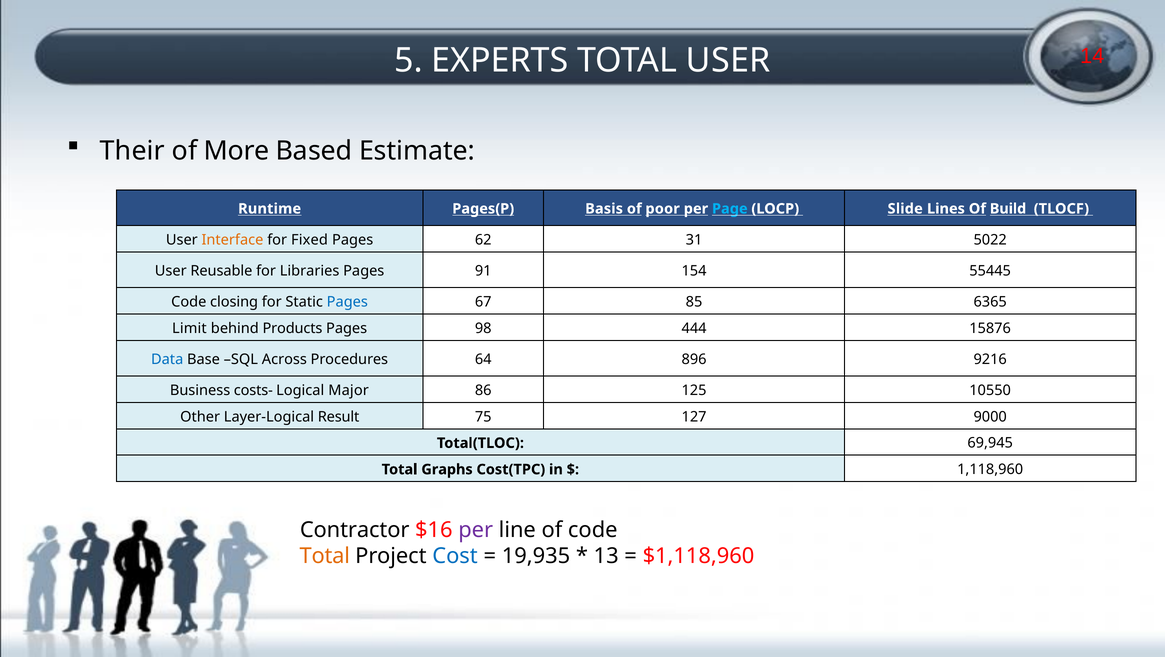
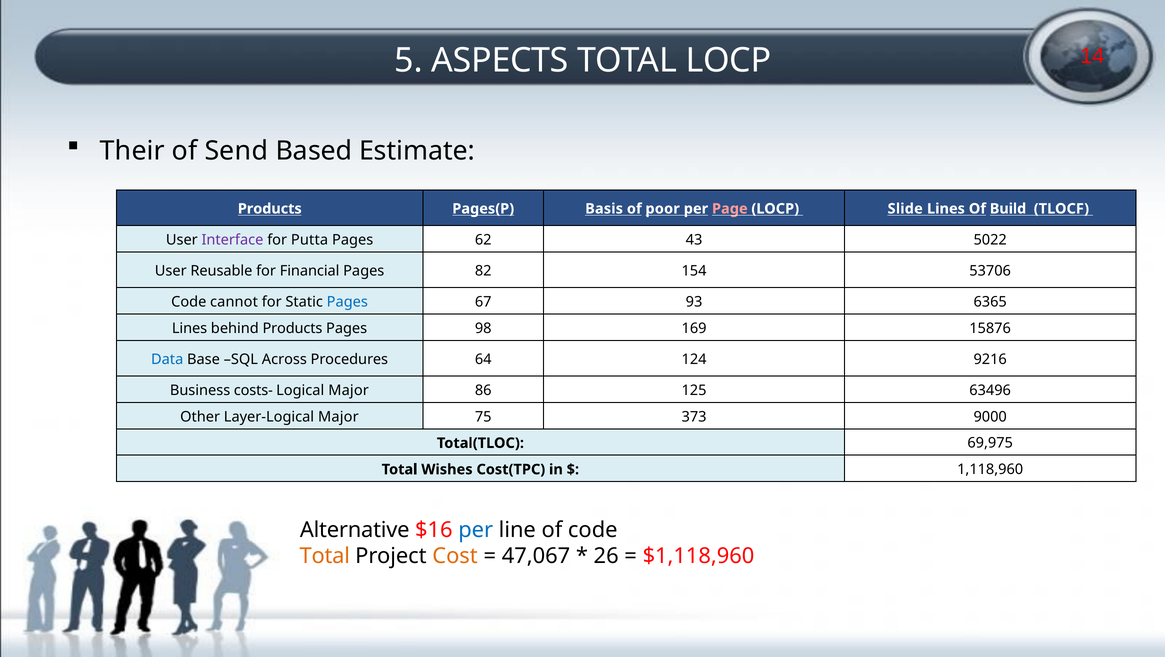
EXPERTS: EXPERTS -> ASPECTS
TOTAL USER: USER -> LOCP
More: More -> Send
Runtime at (270, 209): Runtime -> Products
Page colour: light blue -> pink
Interface colour: orange -> purple
Fixed: Fixed -> Putta
31: 31 -> 43
Libraries: Libraries -> Financial
91: 91 -> 82
55445: 55445 -> 53706
closing: closing -> cannot
85: 85 -> 93
Limit at (189, 328): Limit -> Lines
444: 444 -> 169
896: 896 -> 124
10550: 10550 -> 63496
Layer-Logical Result: Result -> Major
127: 127 -> 373
69,945: 69,945 -> 69,975
Graphs: Graphs -> Wishes
Contractor: Contractor -> Alternative
per at (476, 530) colour: purple -> blue
Cost colour: blue -> orange
19,935: 19,935 -> 47,067
13: 13 -> 26
